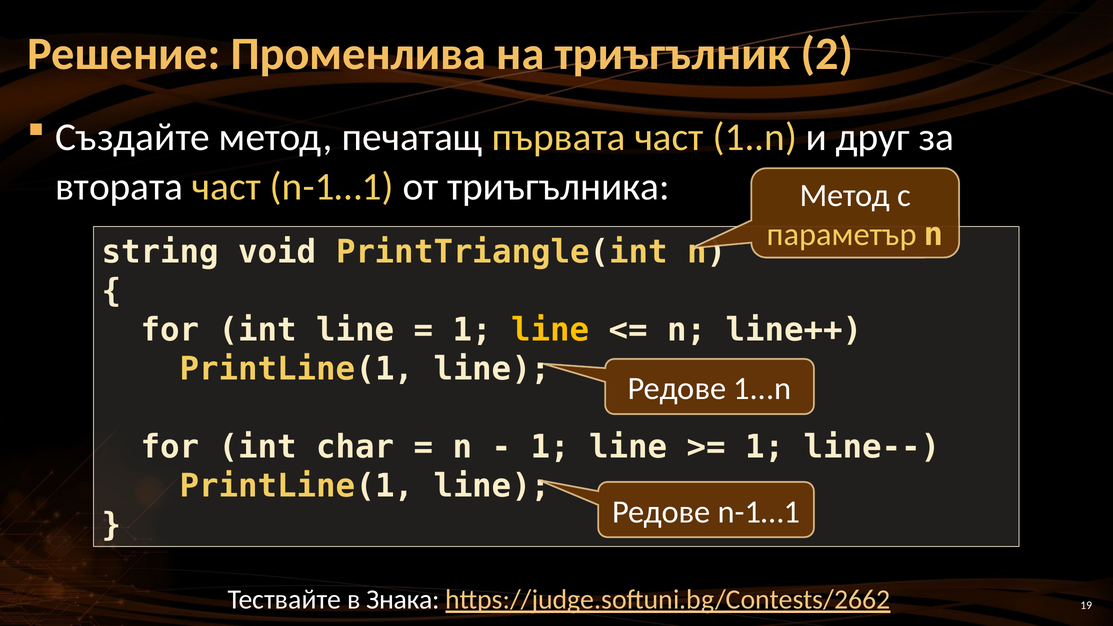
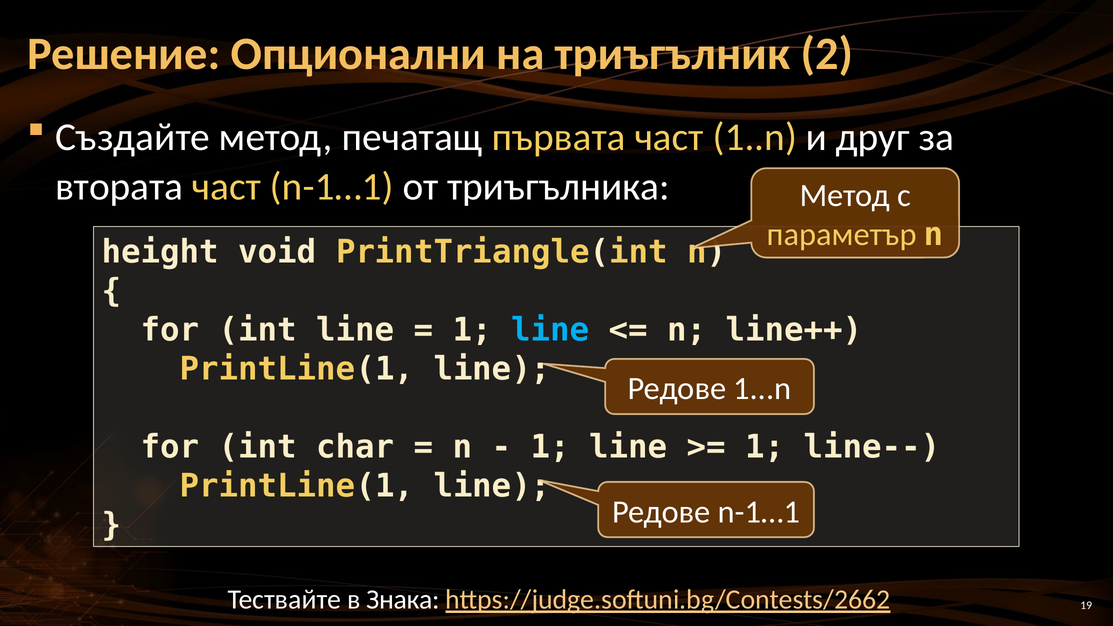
Променлива: Променлива -> Опционални
string: string -> height
line at (550, 330) colour: yellow -> light blue
